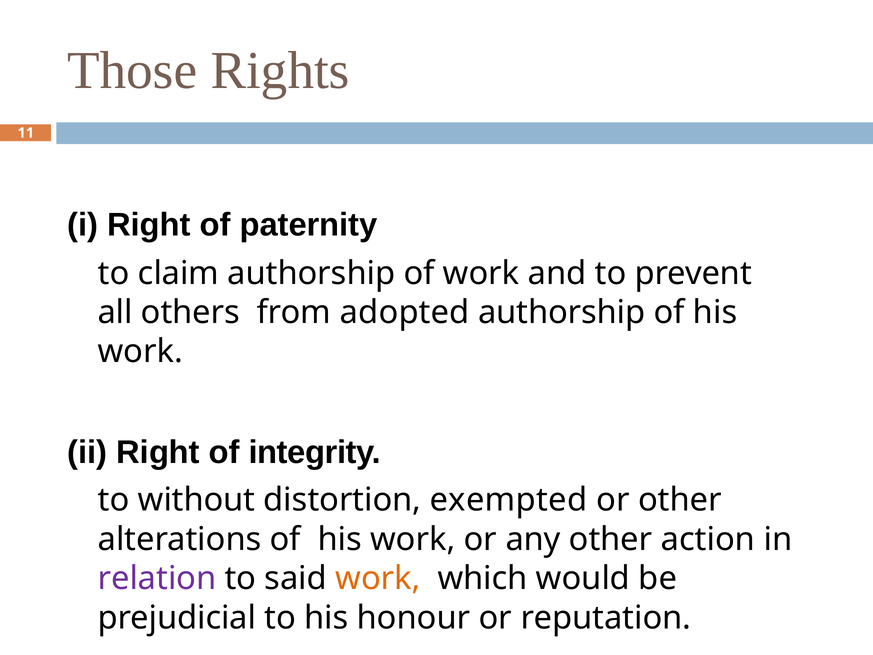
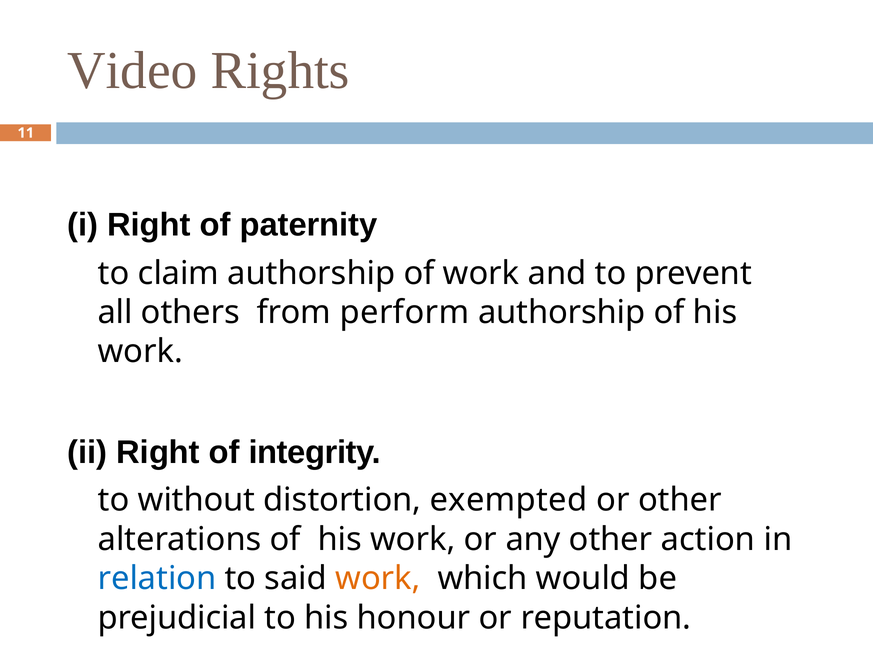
Those: Those -> Video
adopted: adopted -> perform
relation colour: purple -> blue
